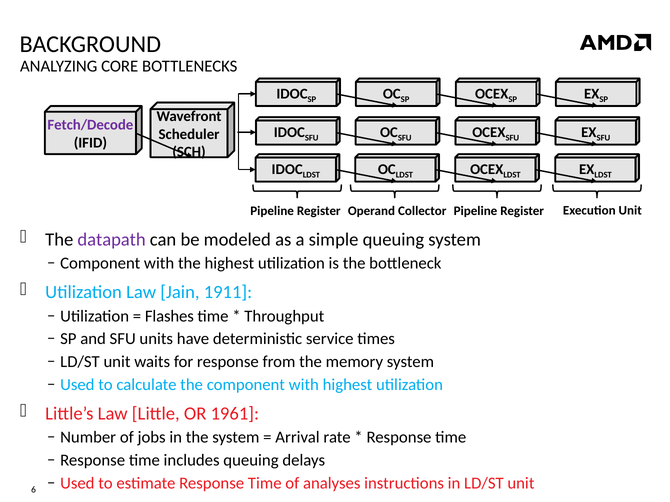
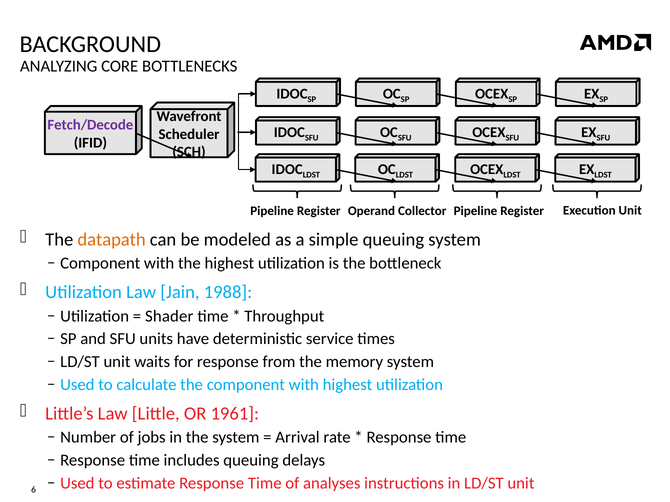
datapath colour: purple -> orange
1911: 1911 -> 1988
Flashes: Flashes -> Shader
